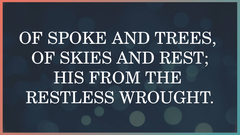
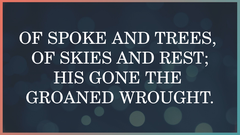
FROM: FROM -> GONE
RESTLESS: RESTLESS -> GROANED
